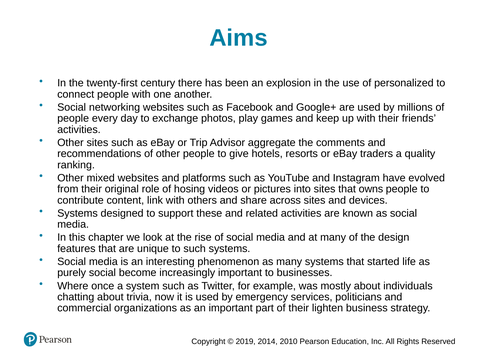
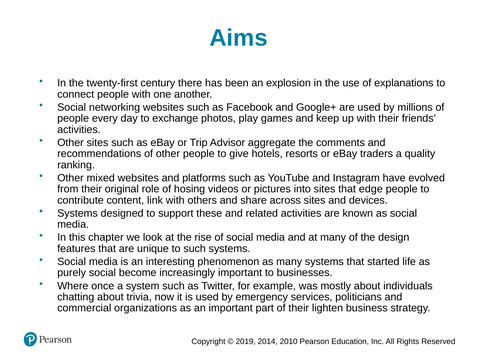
personalized: personalized -> explanations
owns: owns -> edge
